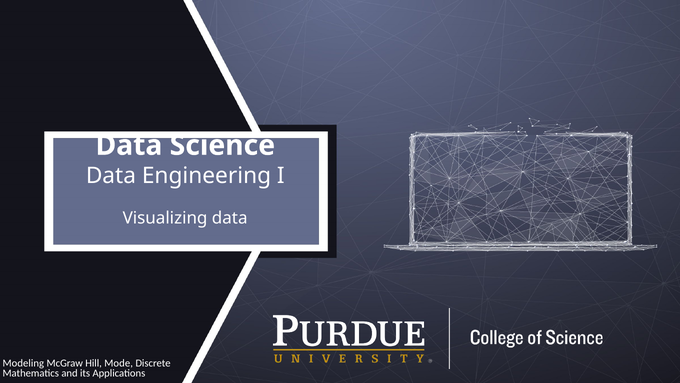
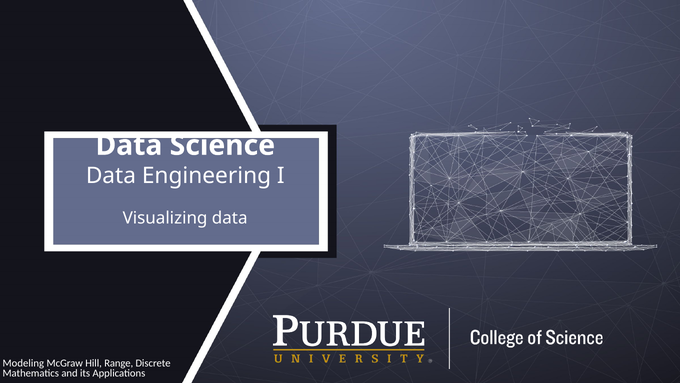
Mode: Mode -> Range
